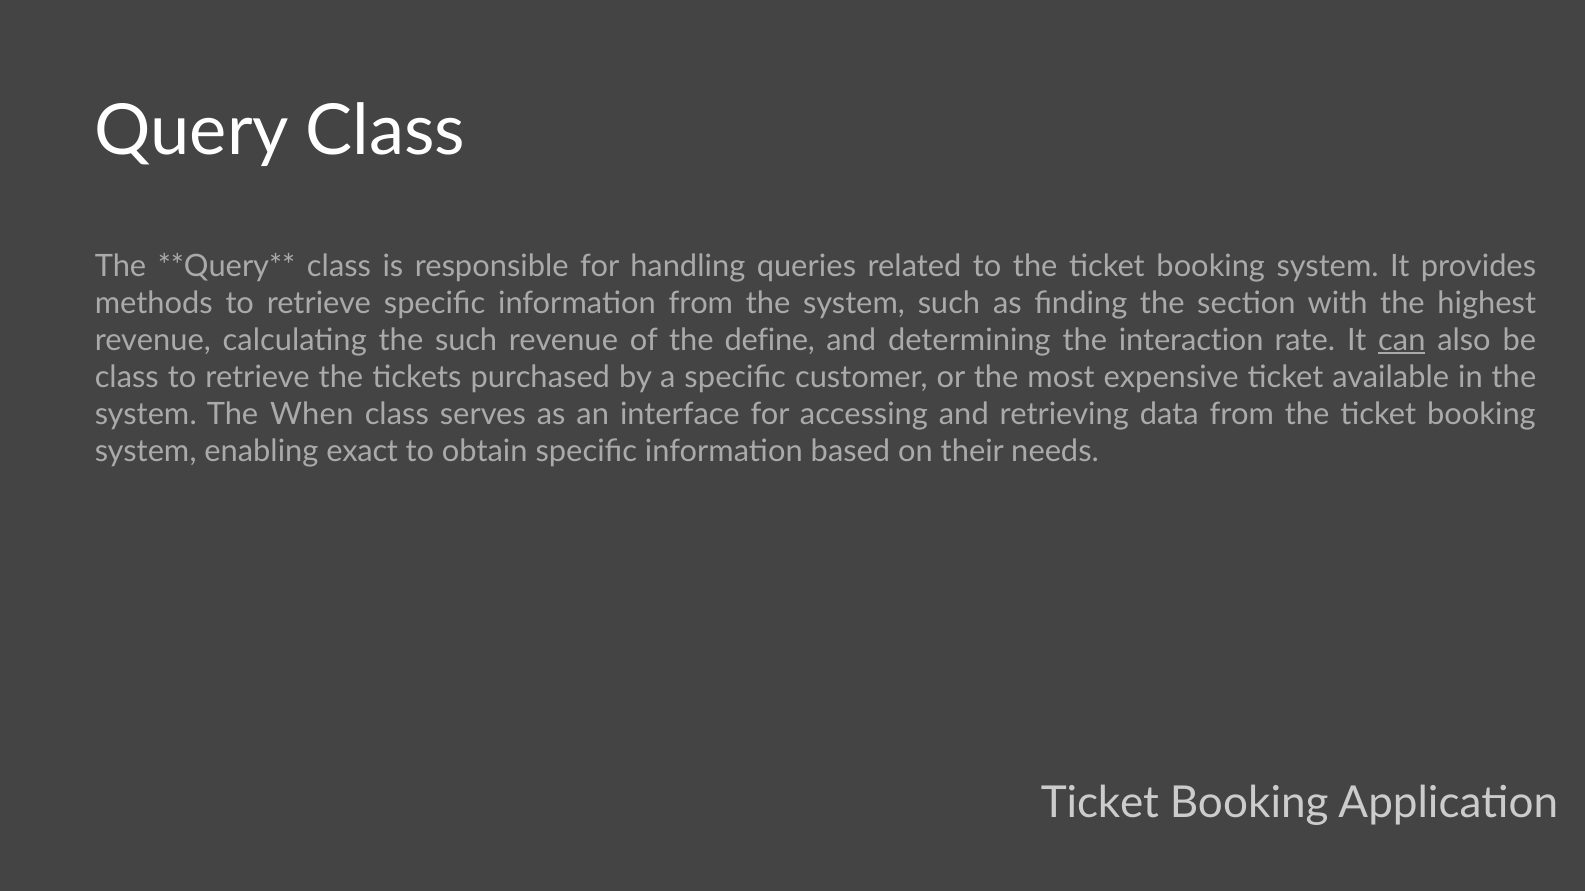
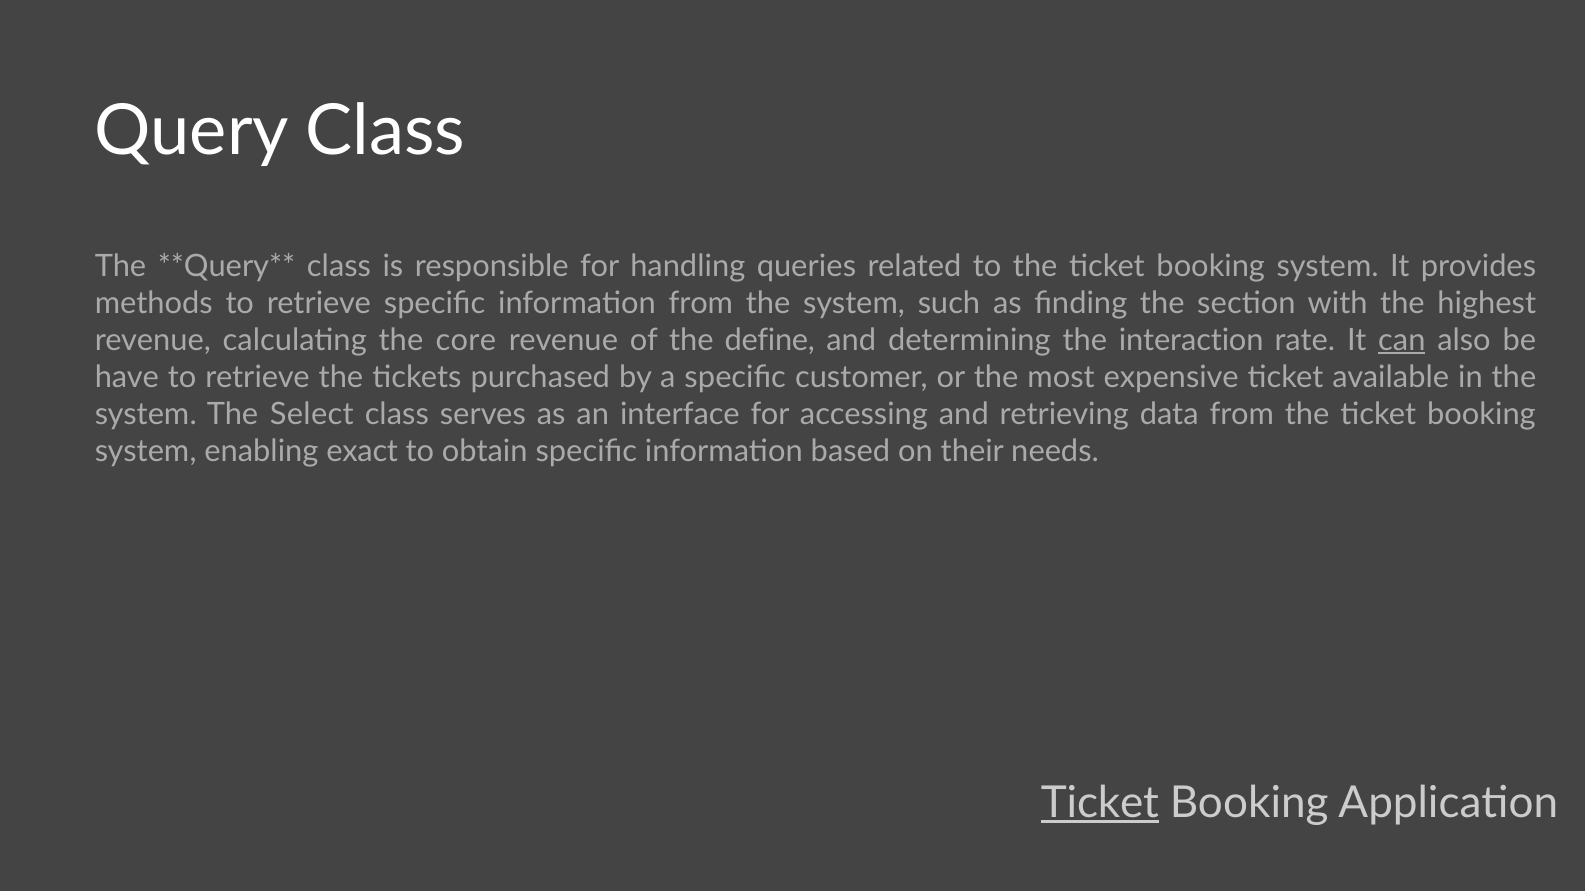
the such: such -> core
class at (127, 377): class -> have
When: When -> Select
Ticket at (1100, 803) underline: none -> present
